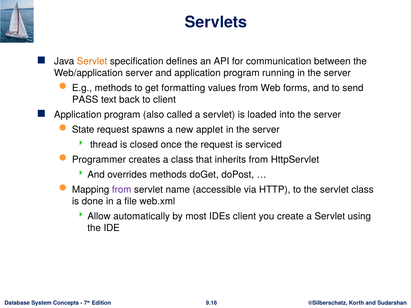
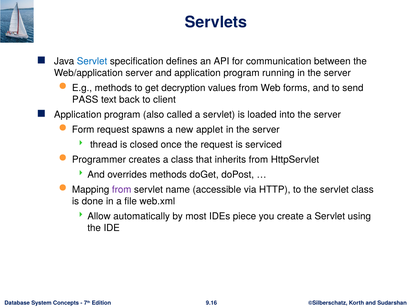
Servlet at (92, 61) colour: orange -> blue
formatting: formatting -> decryption
State: State -> Form
IDEs client: client -> piece
